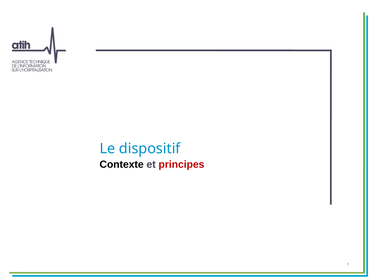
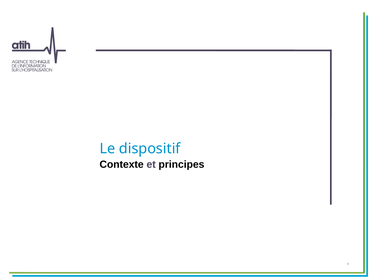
principes colour: red -> black
